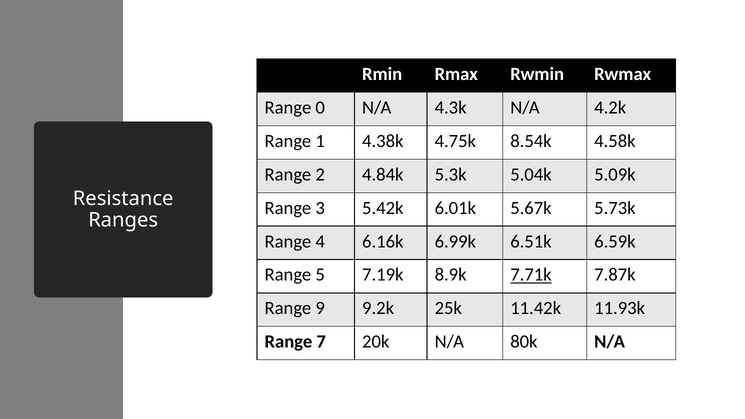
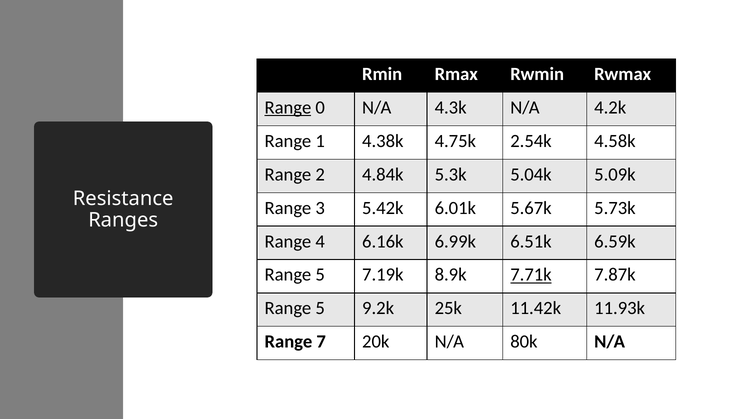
Range at (288, 108) underline: none -> present
8.54k: 8.54k -> 2.54k
9 at (320, 308): 9 -> 5
